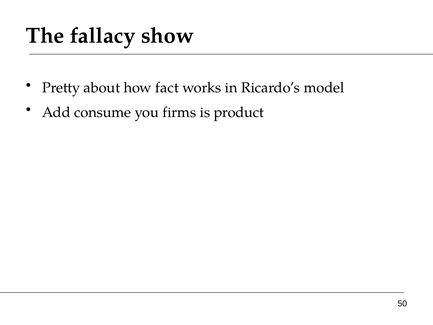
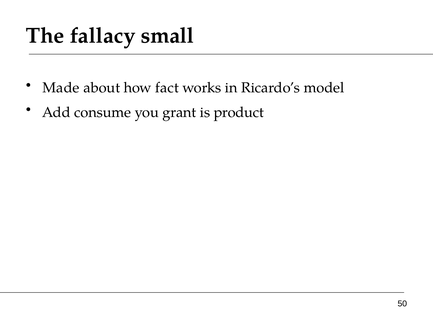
show: show -> small
Pretty: Pretty -> Made
firms: firms -> grant
